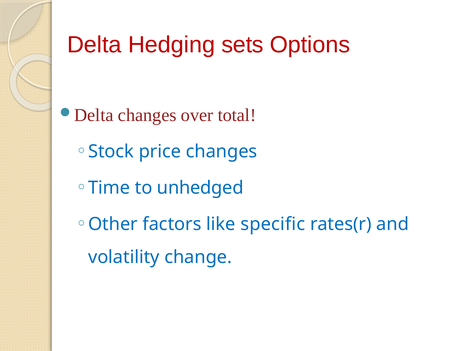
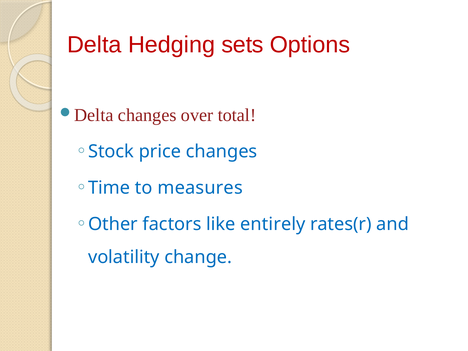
unhedged: unhedged -> measures
specific: specific -> entirely
